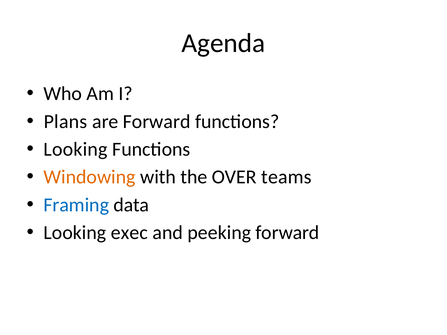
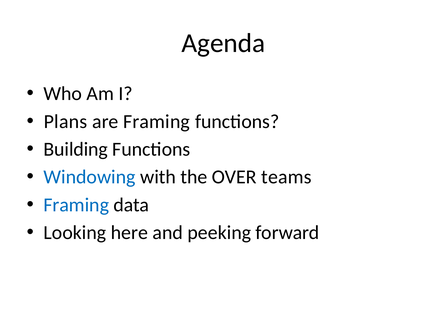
are Forward: Forward -> Framing
Looking at (76, 149): Looking -> Building
Windowing colour: orange -> blue
exec: exec -> here
